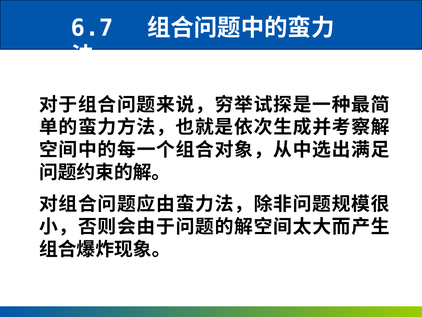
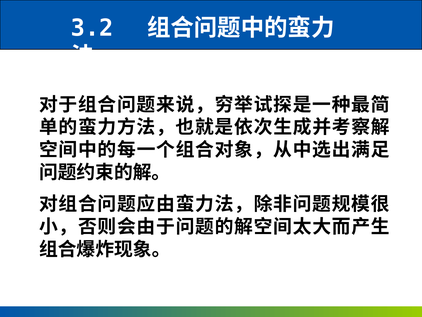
6.7: 6.7 -> 3.2
